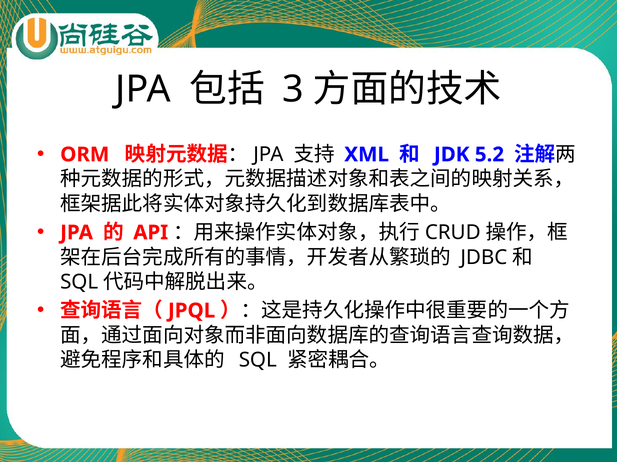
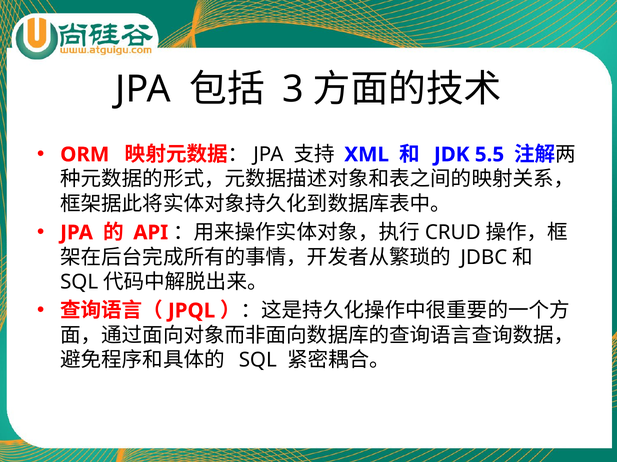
5.2: 5.2 -> 5.5
